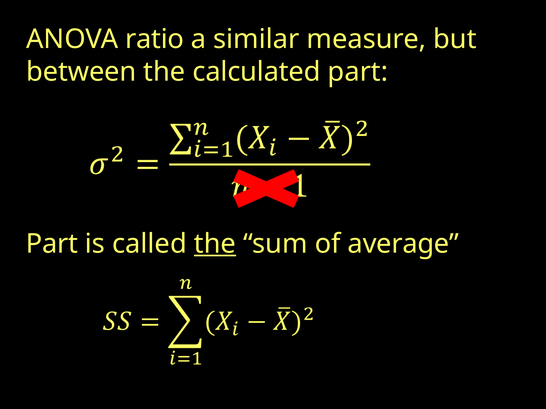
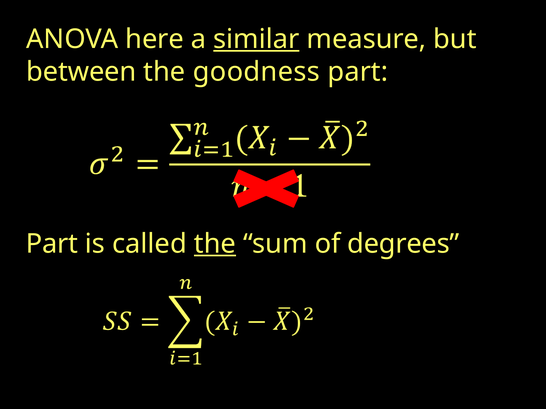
ratio: ratio -> here
similar underline: none -> present
calculated: calculated -> goodness
average: average -> degrees
